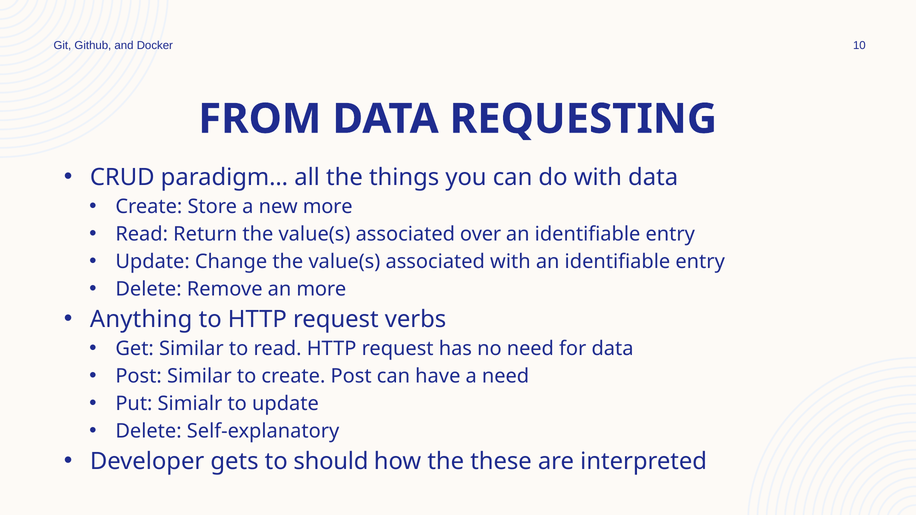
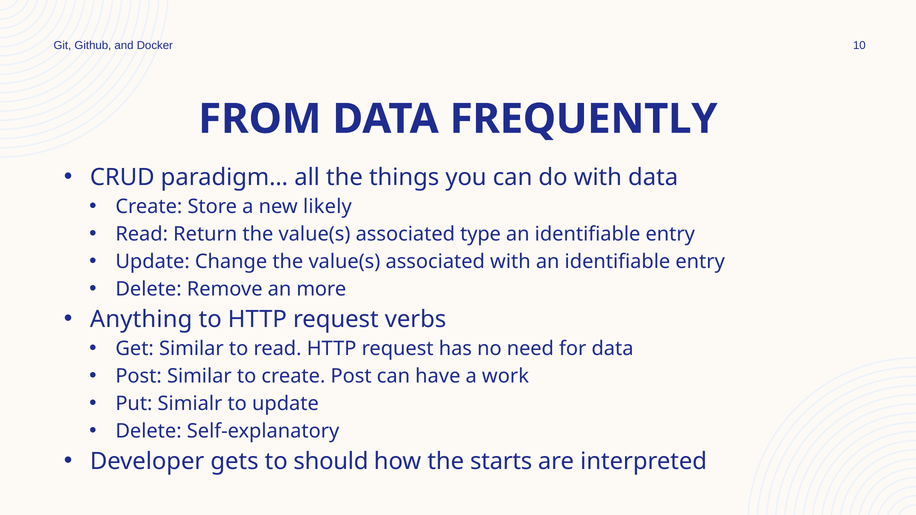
REQUESTING: REQUESTING -> FREQUENTLY
new more: more -> likely
over: over -> type
a need: need -> work
these: these -> starts
